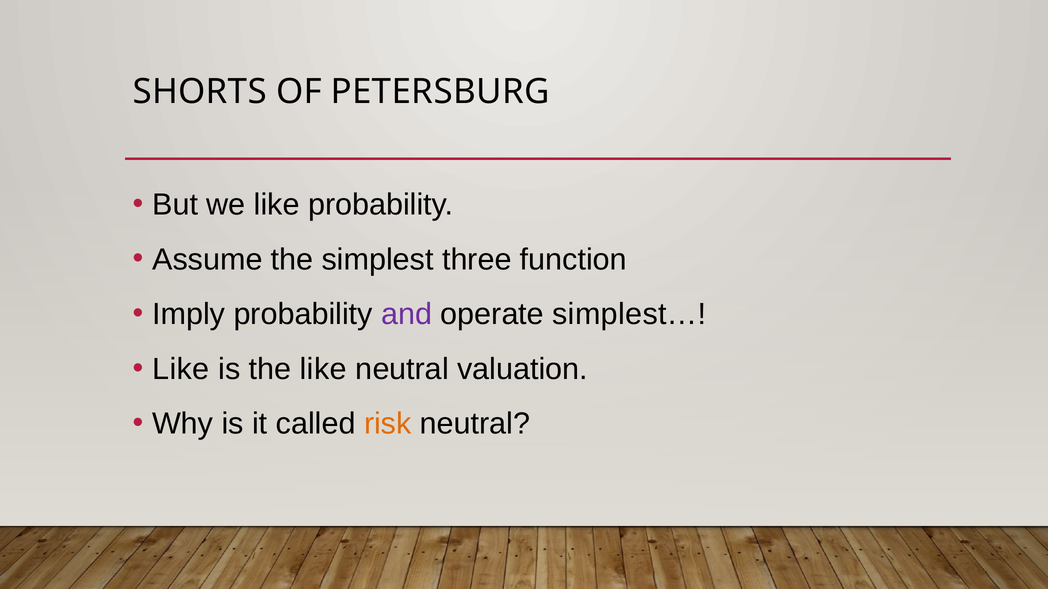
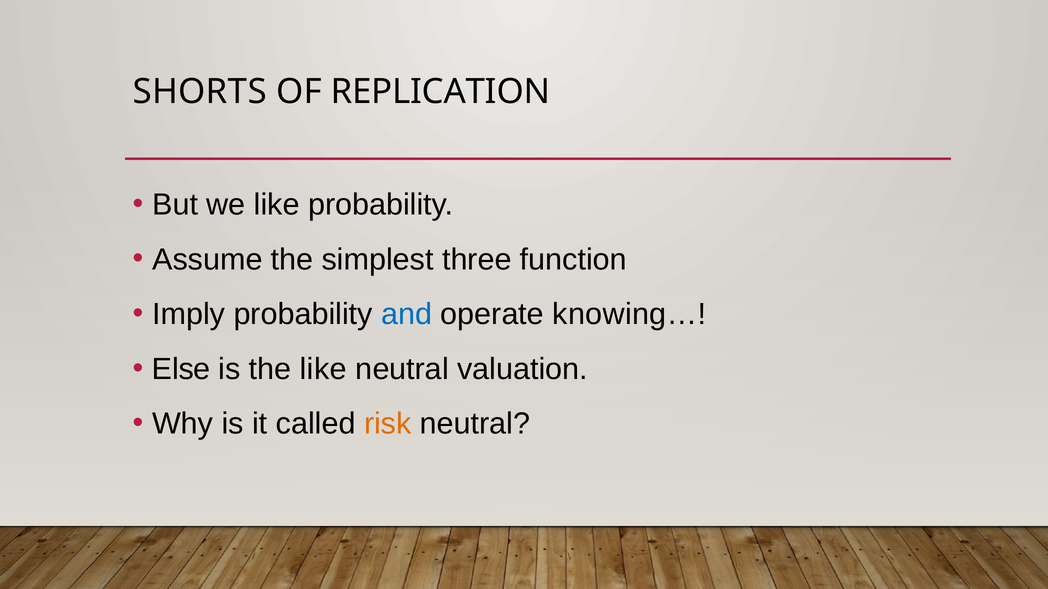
PETERSBURG: PETERSBURG -> REPLICATION
and colour: purple -> blue
simplest…: simplest… -> knowing…
Like at (181, 370): Like -> Else
